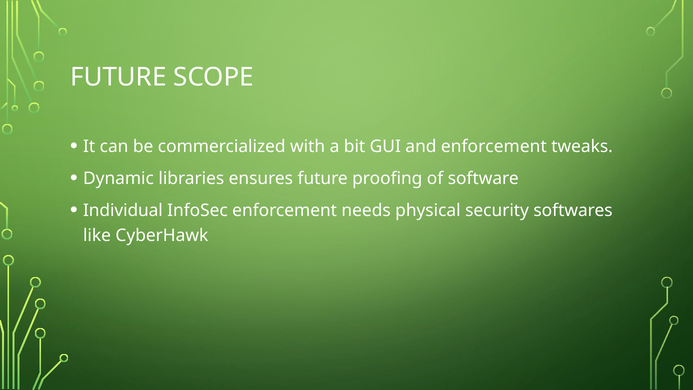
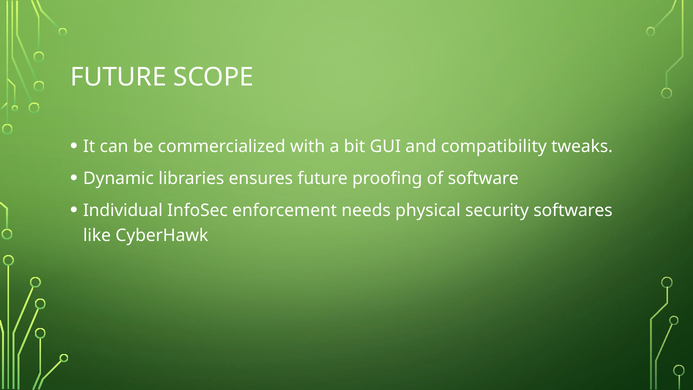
and enforcement: enforcement -> compatibility
